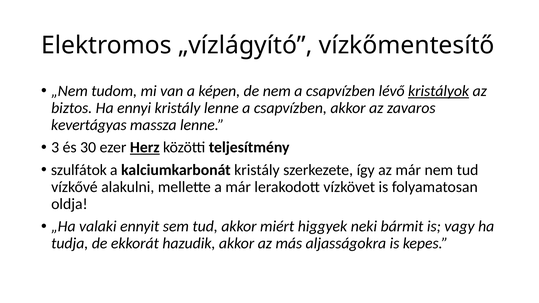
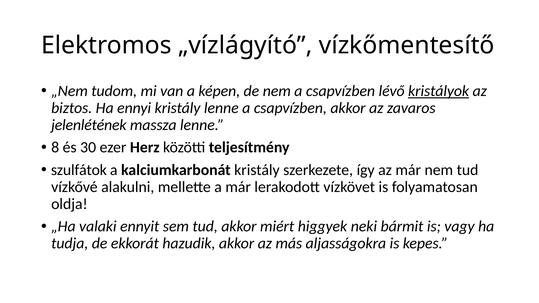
kevertágyas: kevertágyas -> jelenlétének
3: 3 -> 8
Herz underline: present -> none
